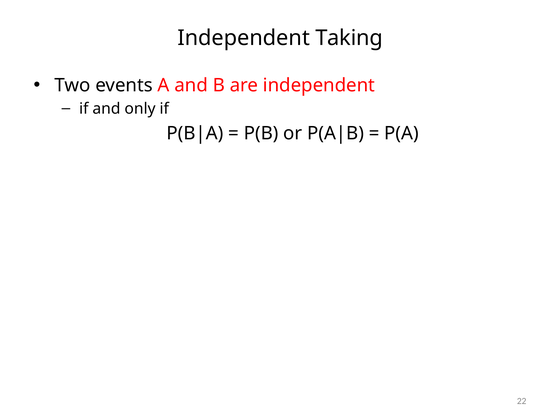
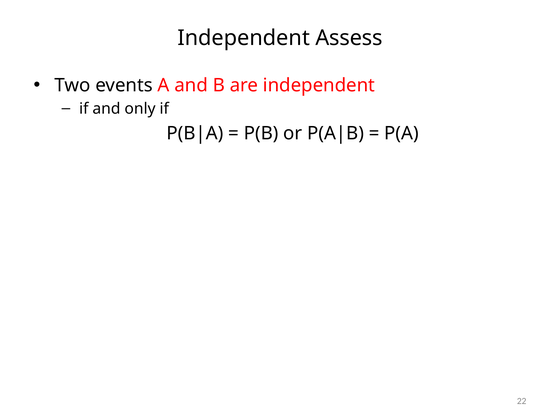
Taking: Taking -> Assess
